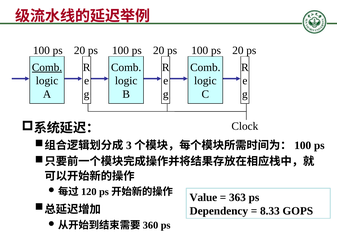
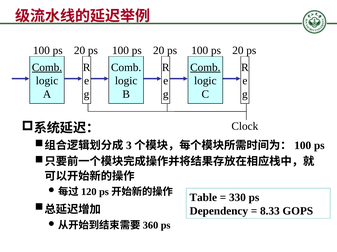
Comb at (205, 68) underline: none -> present
Value: Value -> Table
363: 363 -> 330
